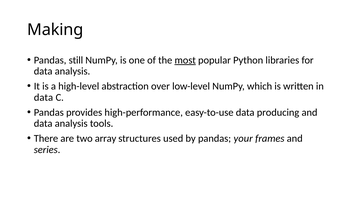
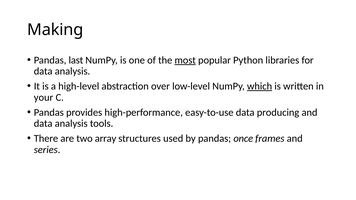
still: still -> last
which underline: none -> present
data at (44, 98): data -> your
your: your -> once
